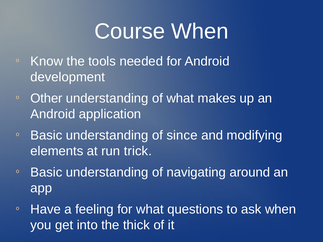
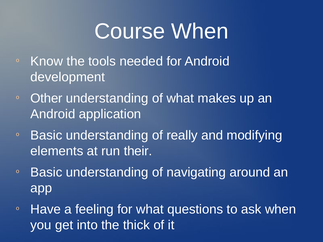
since: since -> really
trick: trick -> their
